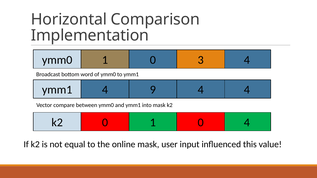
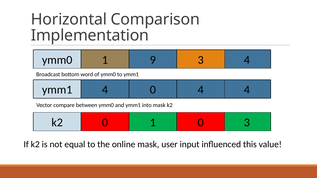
1 0: 0 -> 9
4 9: 9 -> 0
1 4: 4 -> 3
